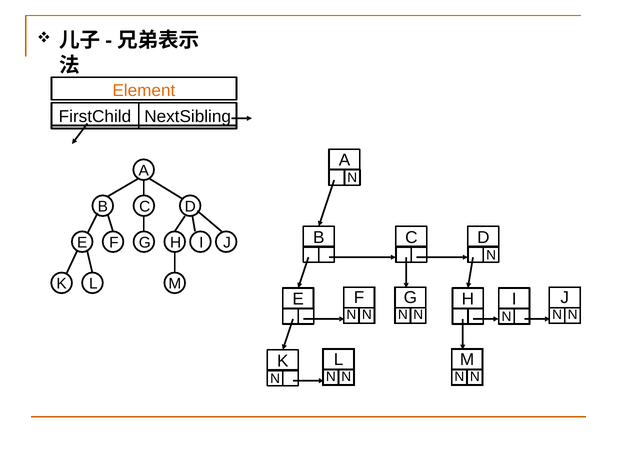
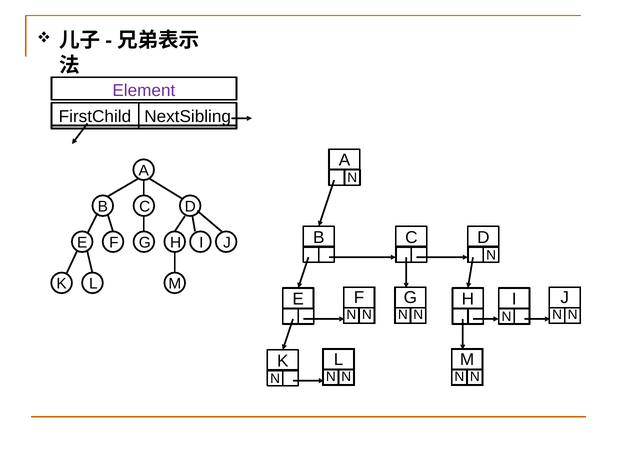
Element colour: orange -> purple
